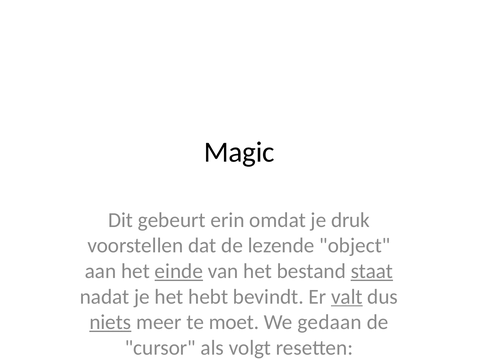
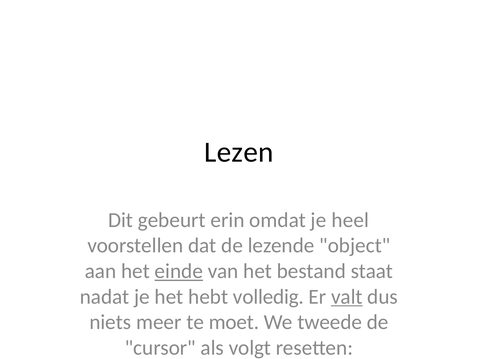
Magic: Magic -> Lezen
druk: druk -> heel
staat underline: present -> none
bevindt: bevindt -> volledig
niets underline: present -> none
gedaan: gedaan -> tweede
